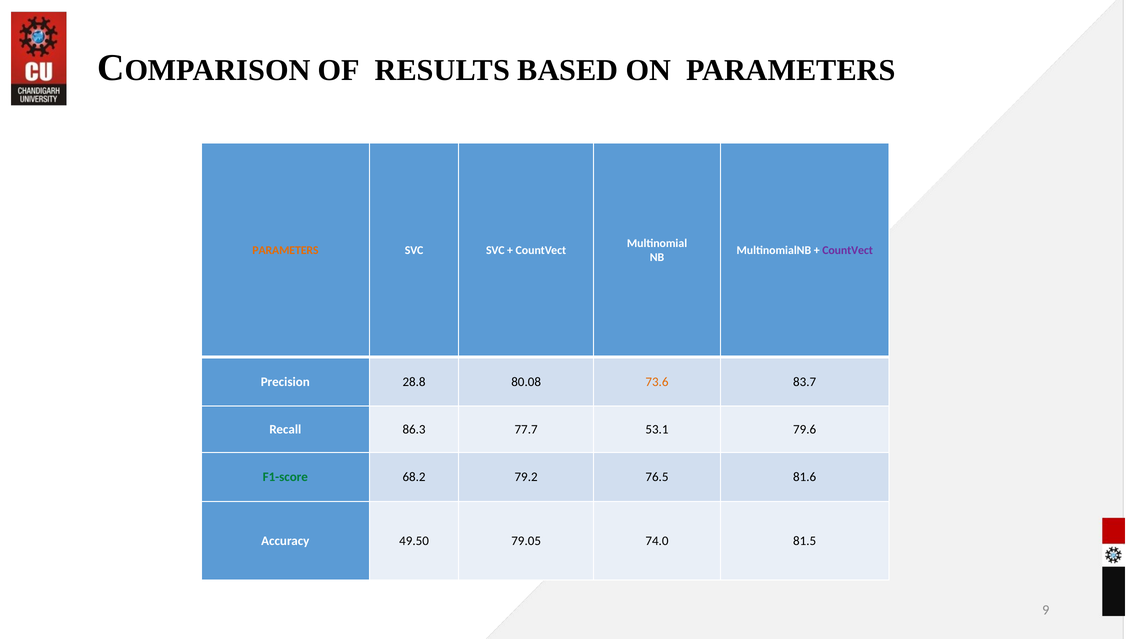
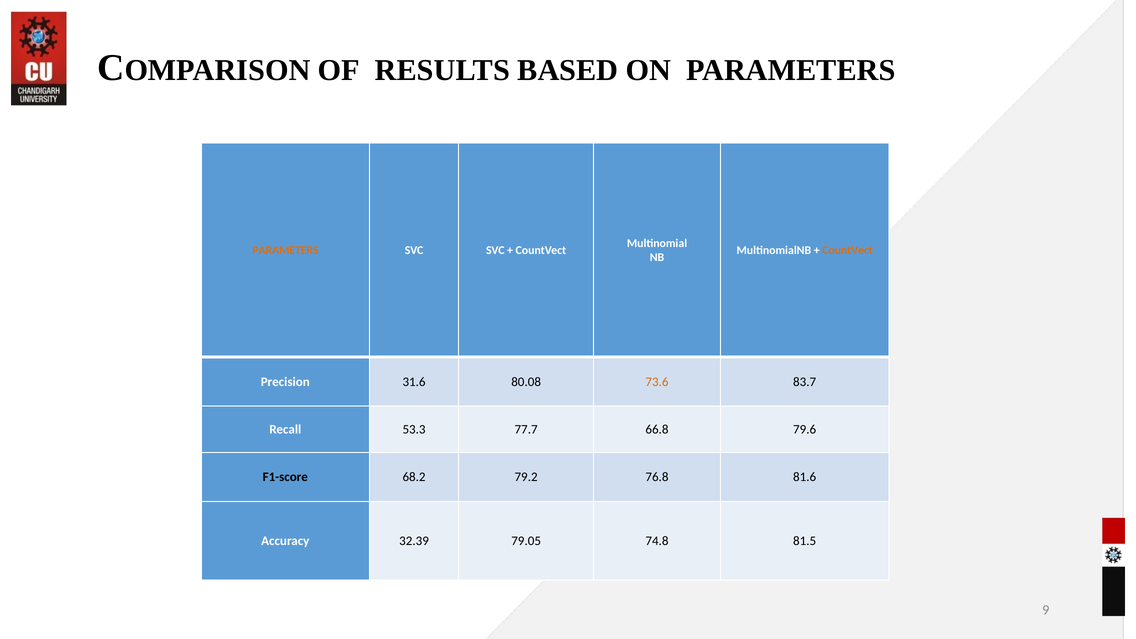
CountVect at (848, 250) colour: purple -> orange
28.8: 28.8 -> 31.6
86.3: 86.3 -> 53.3
53.1: 53.1 -> 66.8
F1-score colour: green -> black
76.5: 76.5 -> 76.8
49.50: 49.50 -> 32.39
74.0: 74.0 -> 74.8
